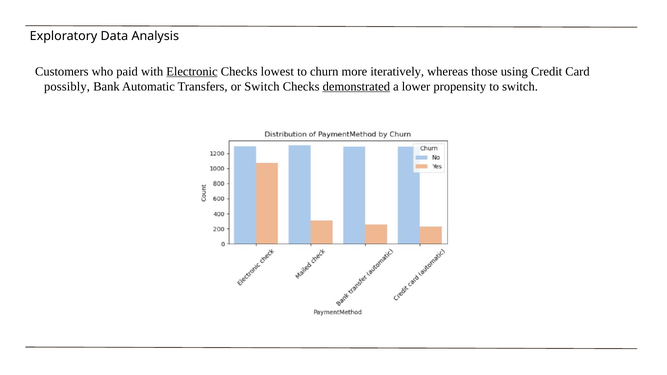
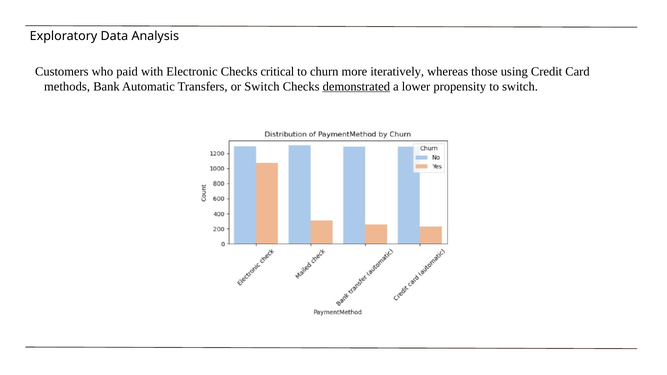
Electronic underline: present -> none
lowest: lowest -> critical
possibly: possibly -> methods
